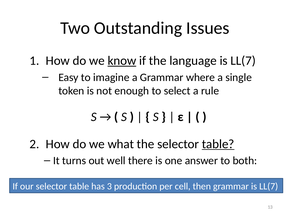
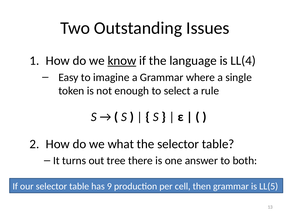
language is LL(7: LL(7 -> LL(4
table at (218, 144) underline: present -> none
well: well -> tree
3: 3 -> 9
grammar is LL(7: LL(7 -> LL(5
